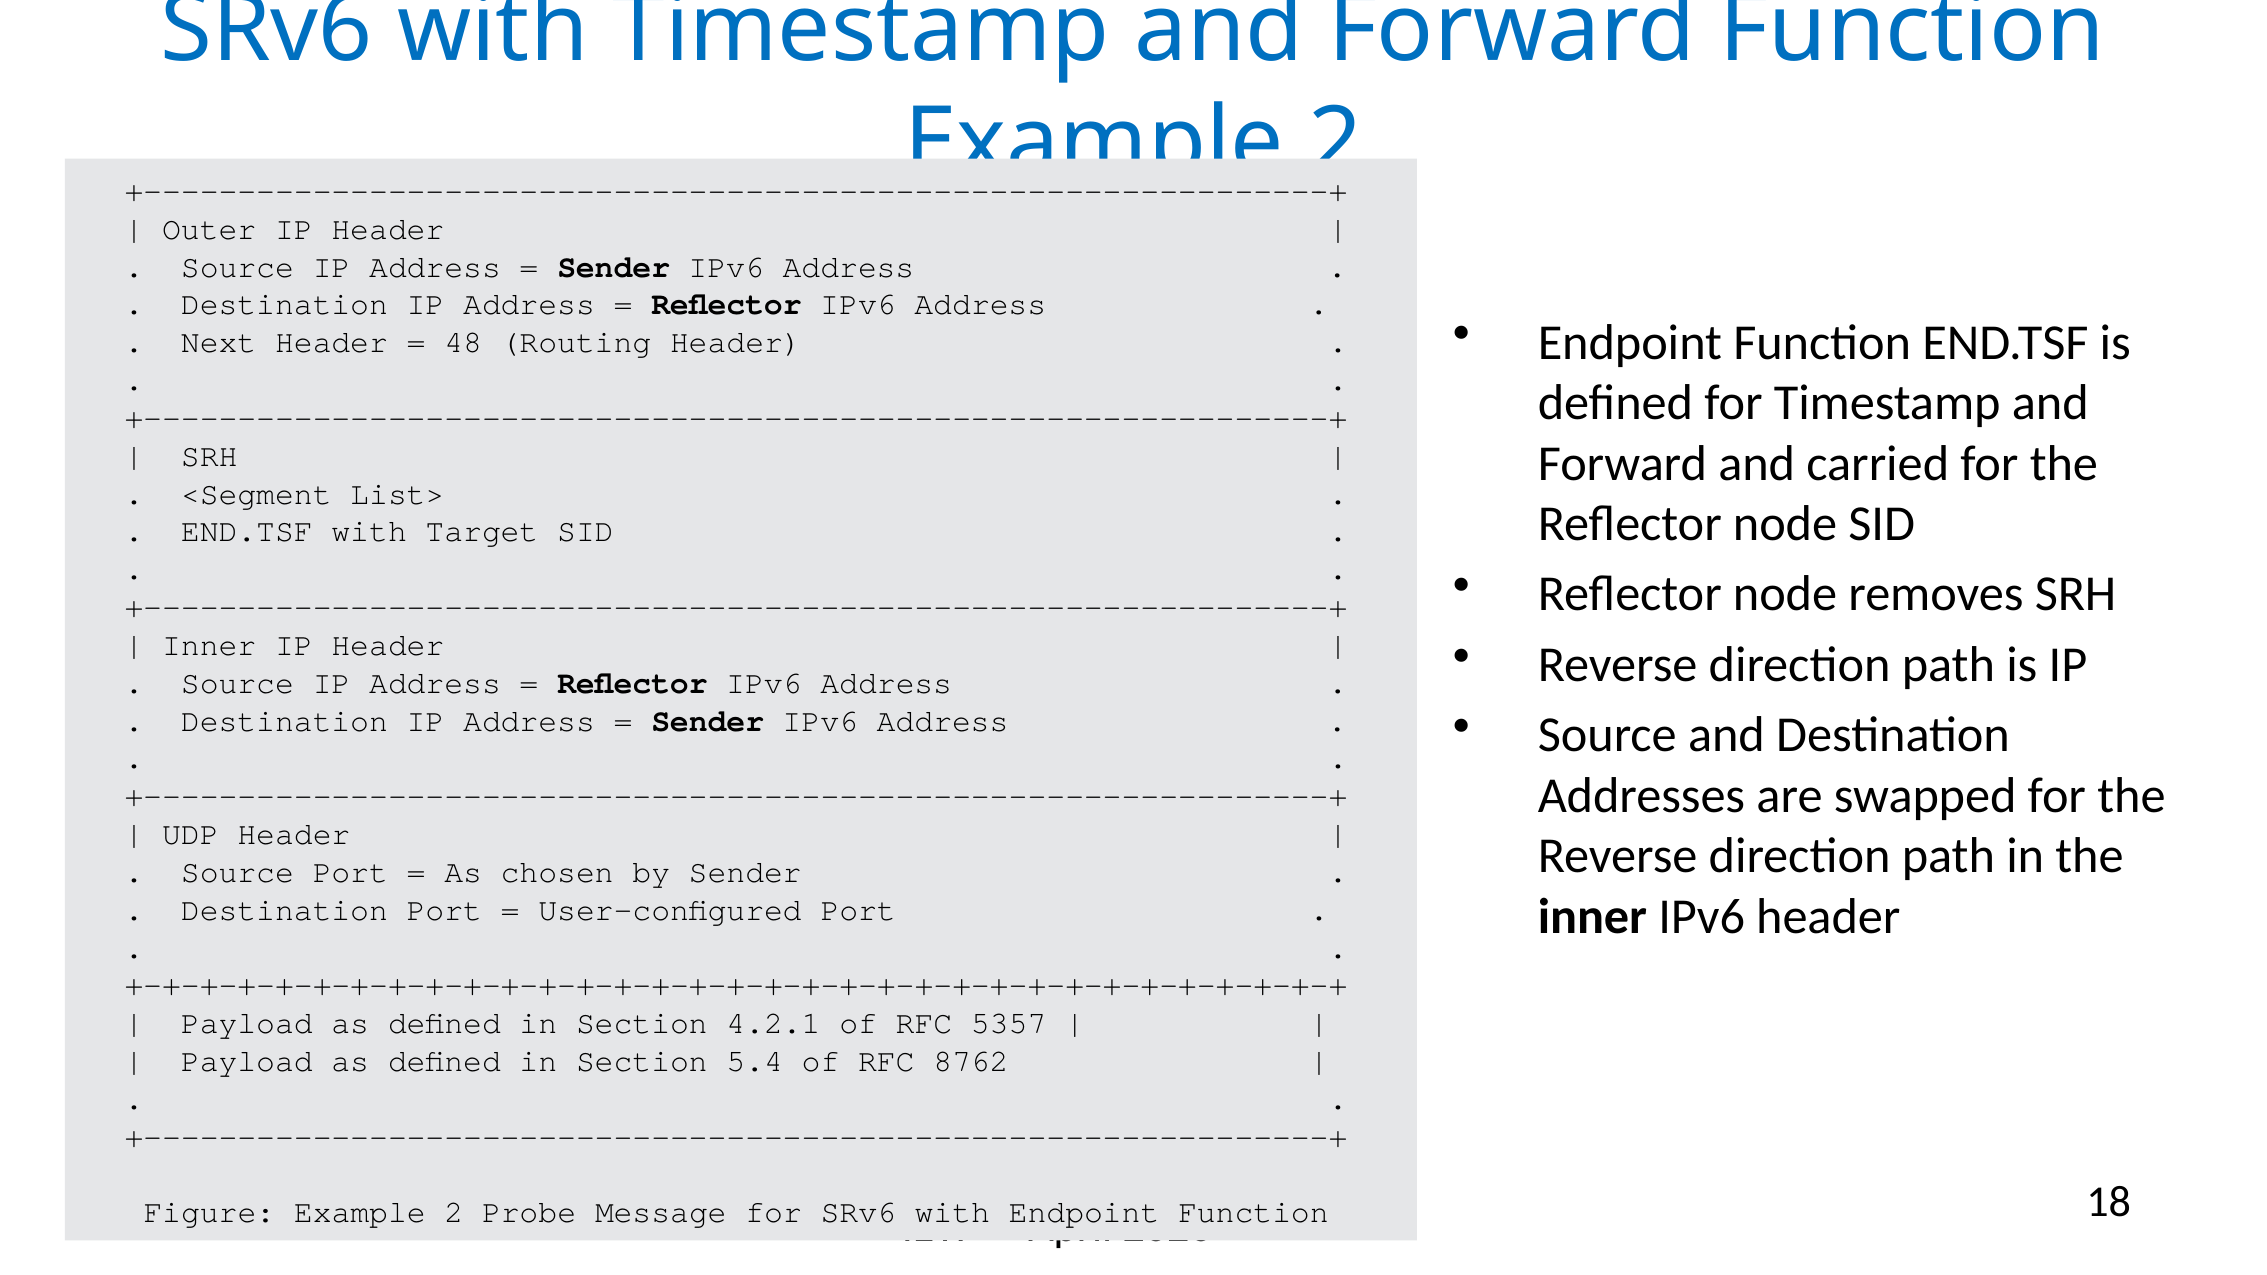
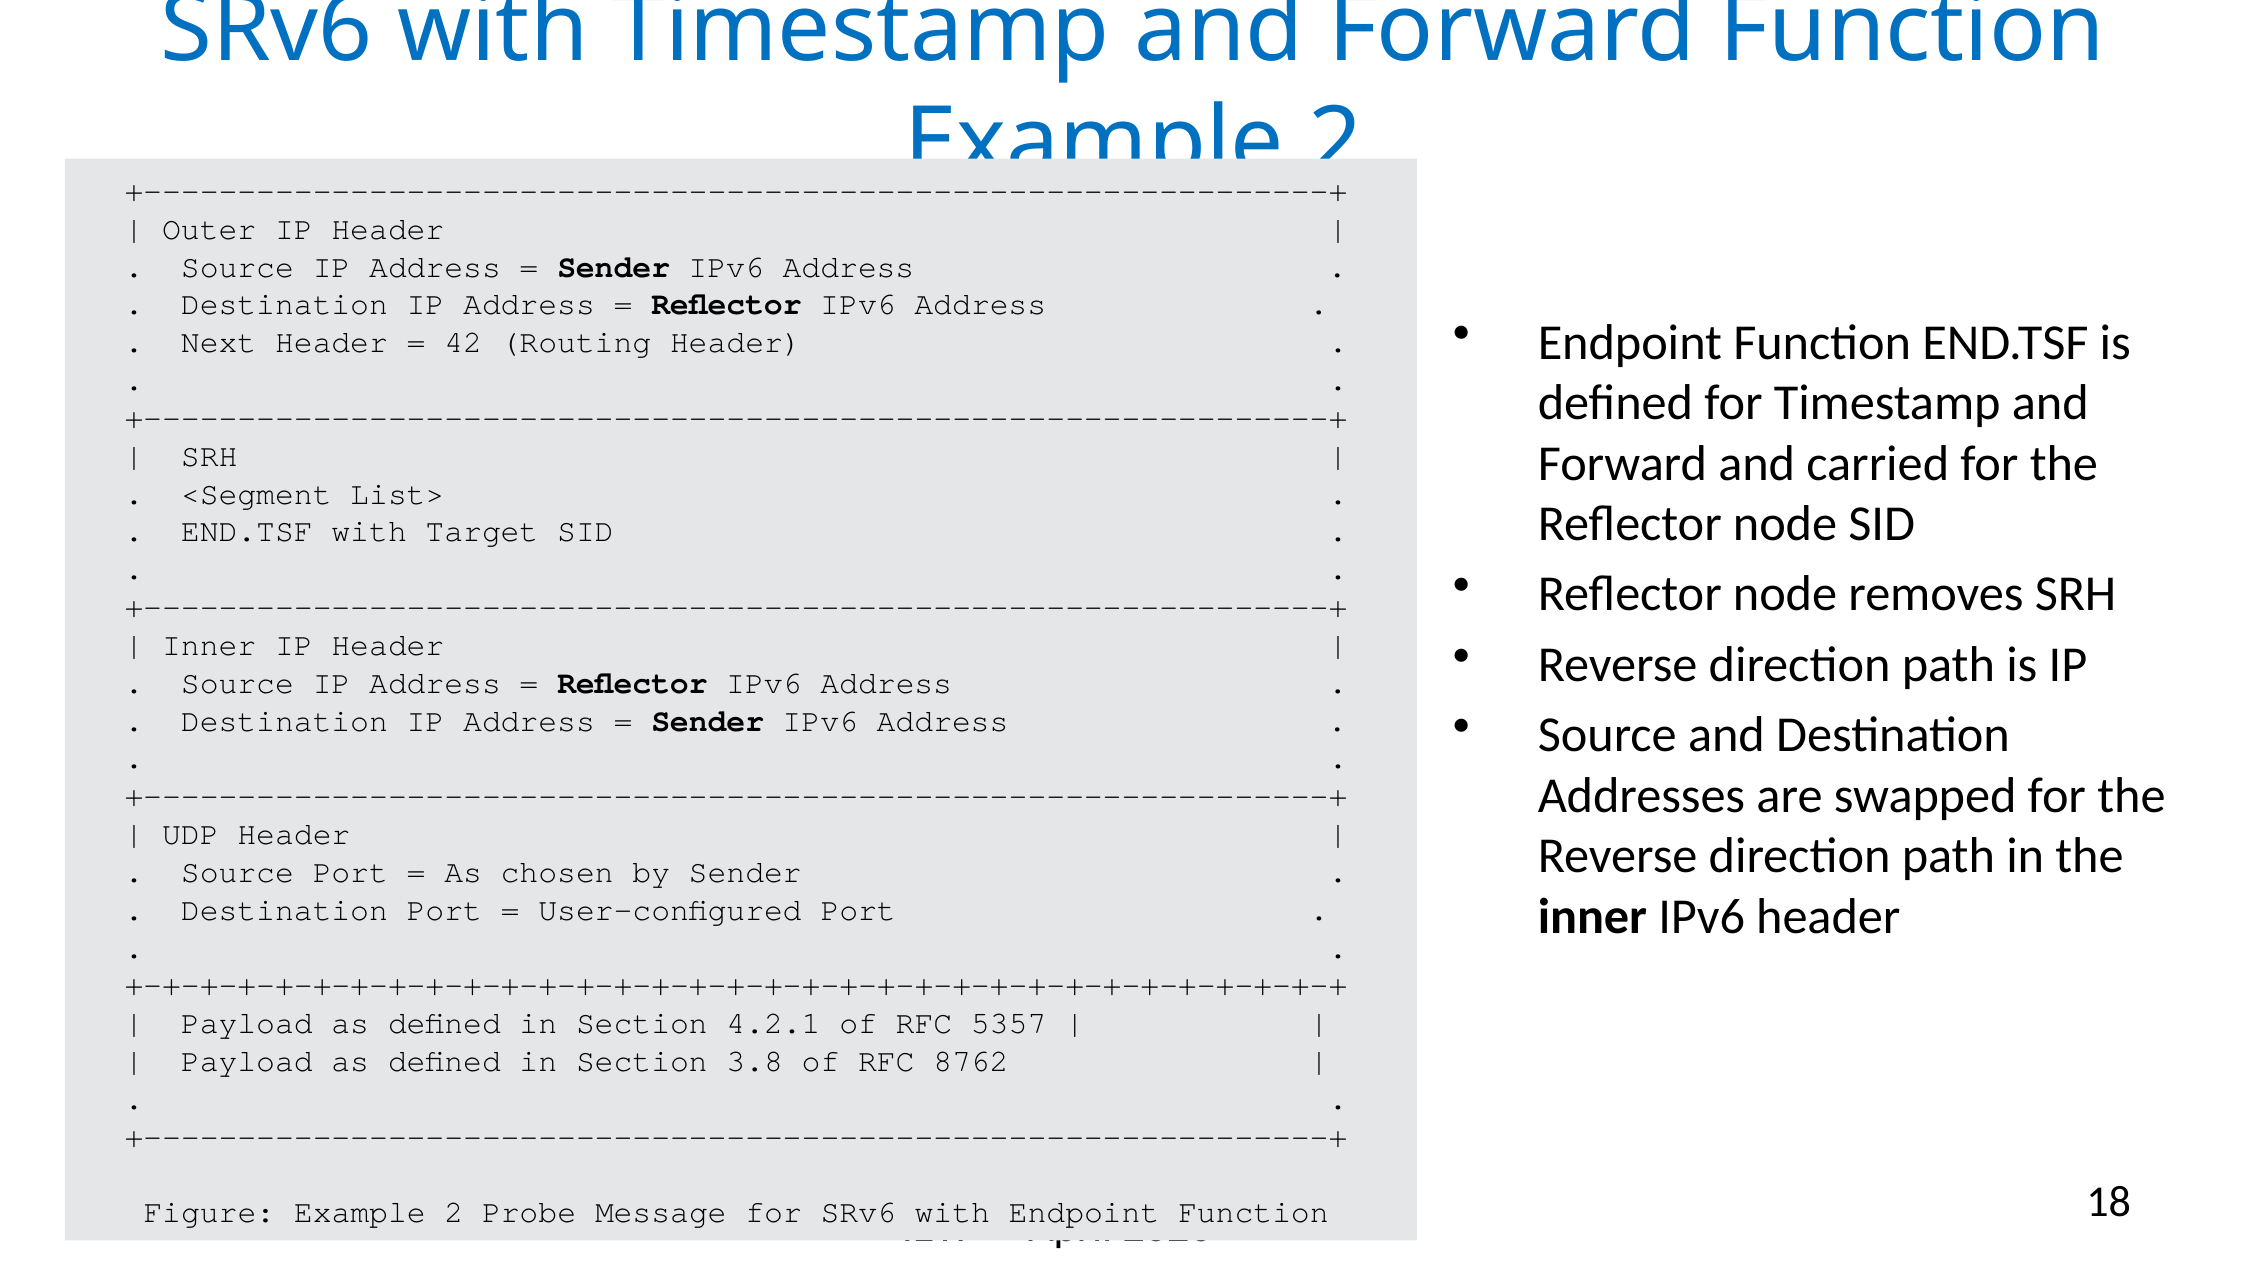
48: 48 -> 42
5.4: 5.4 -> 3.8
